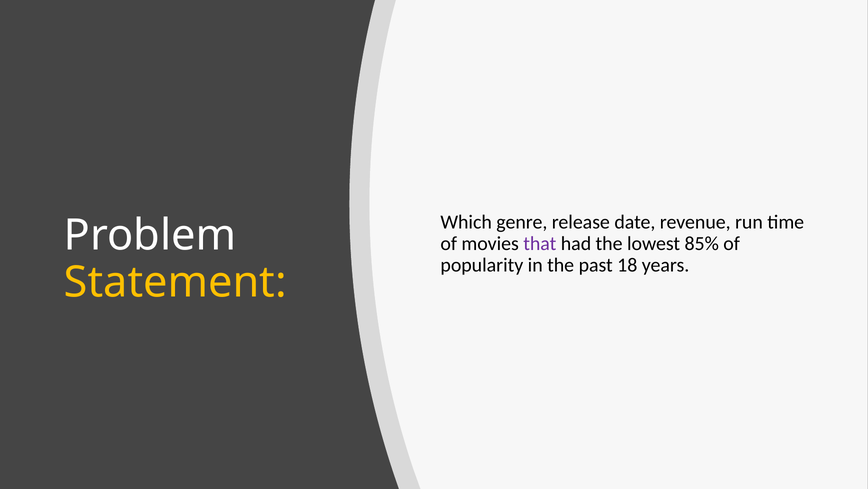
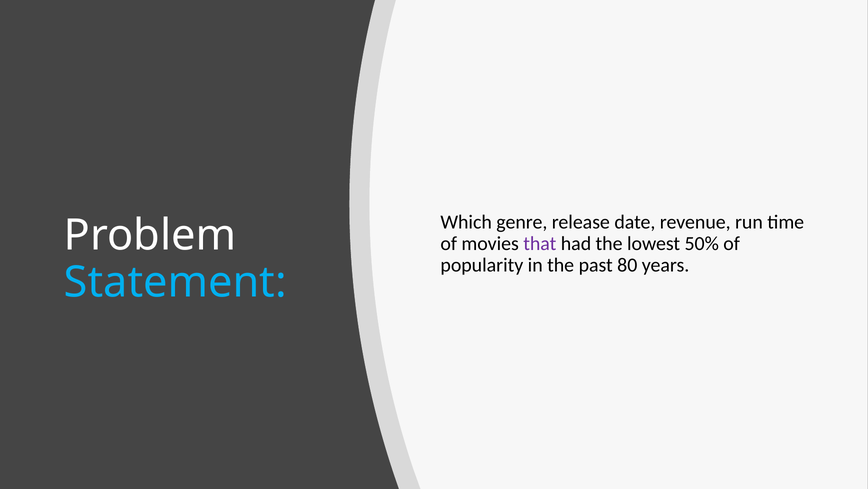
85%: 85% -> 50%
18: 18 -> 80
Statement colour: yellow -> light blue
